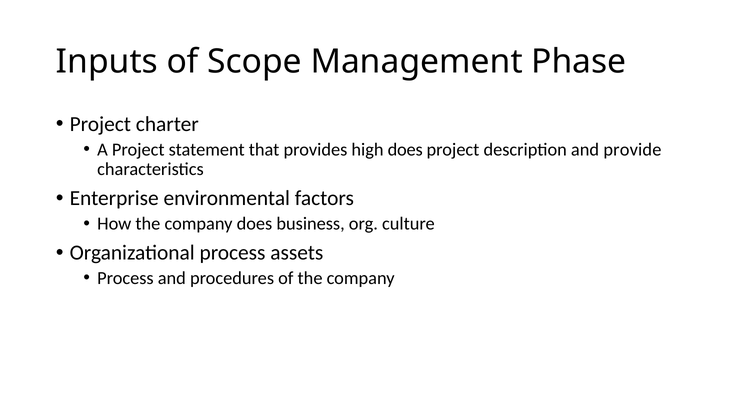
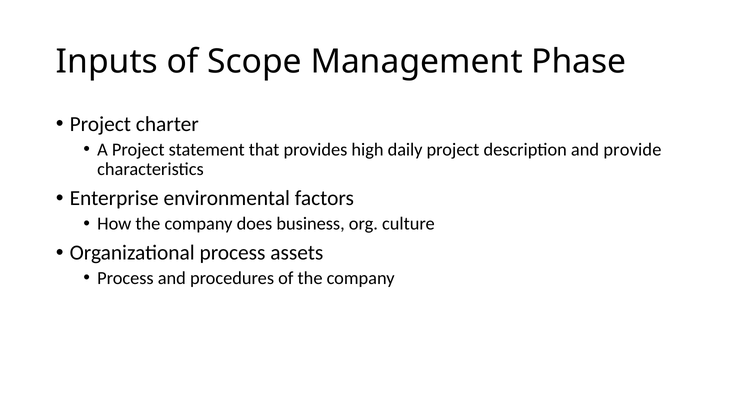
high does: does -> daily
